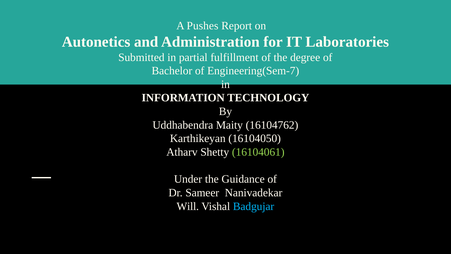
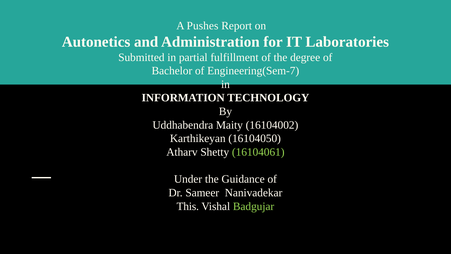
16104762: 16104762 -> 16104002
Will: Will -> This
Badgujar colour: light blue -> light green
